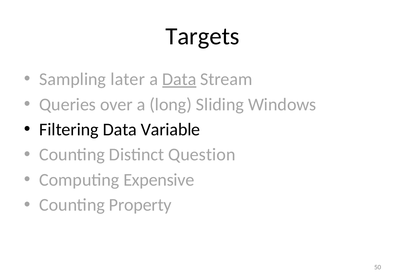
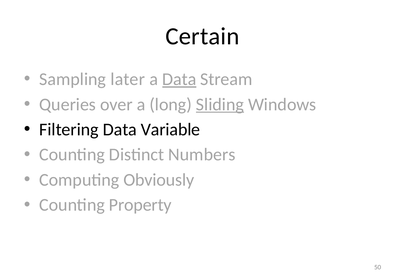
Targets: Targets -> Certain
Sliding underline: none -> present
Question: Question -> Numbers
Expensive: Expensive -> Obviously
